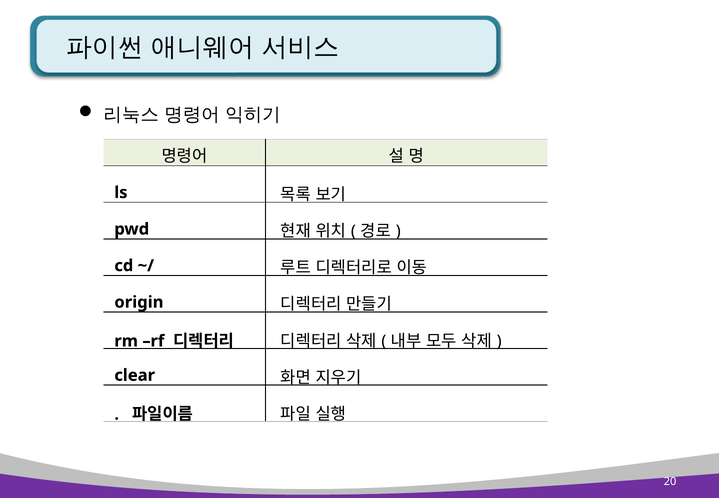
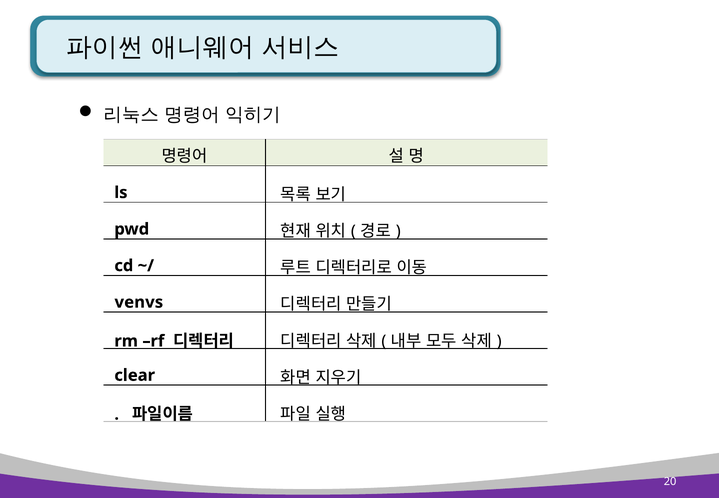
origin: origin -> venvs
